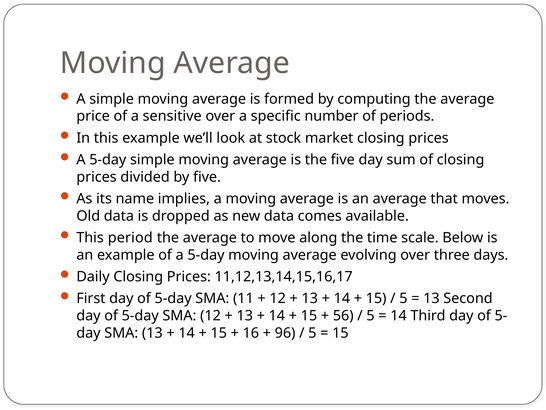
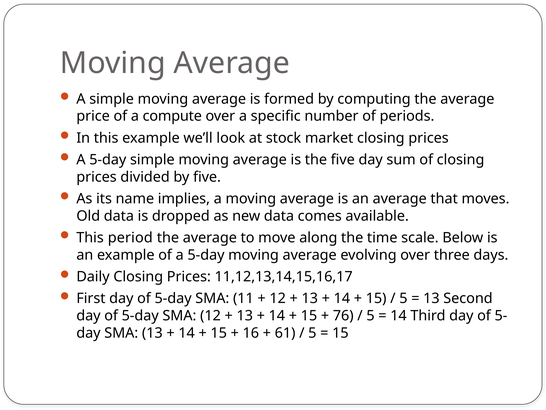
sensitive: sensitive -> compute
56: 56 -> 76
96: 96 -> 61
